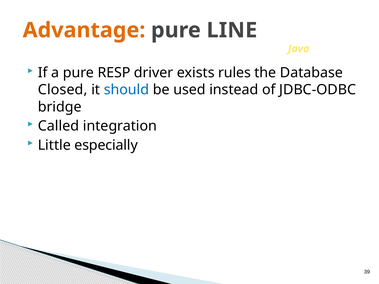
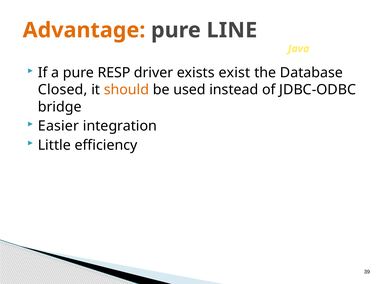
rules: rules -> exist
should colour: blue -> orange
Called: Called -> Easier
especially: especially -> efficiency
